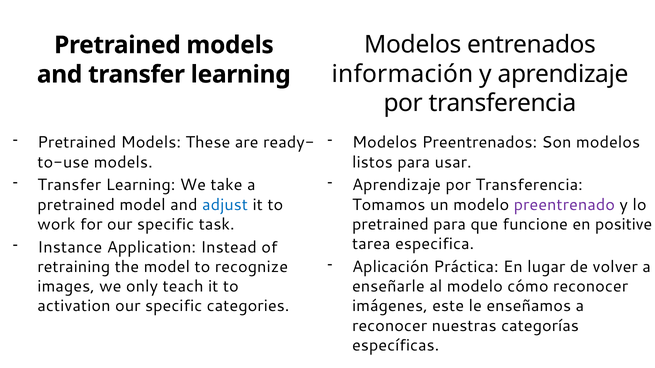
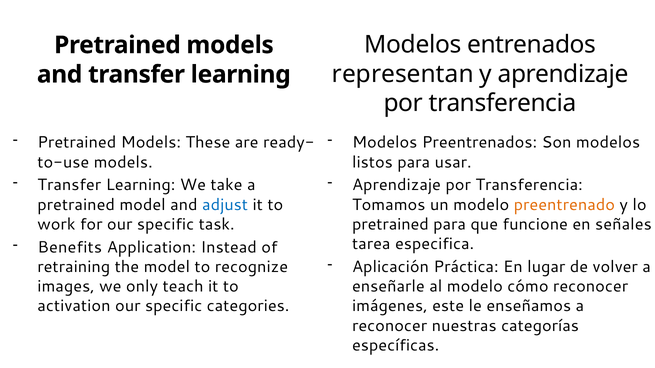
información: información -> representan
preentrenado colour: purple -> orange
positive: positive -> señales
Instance: Instance -> Benefits
